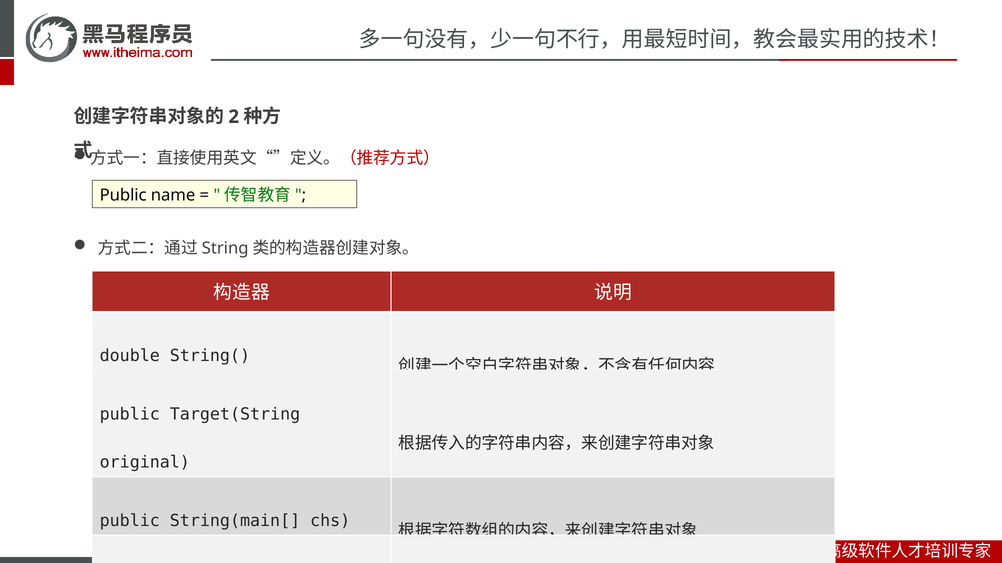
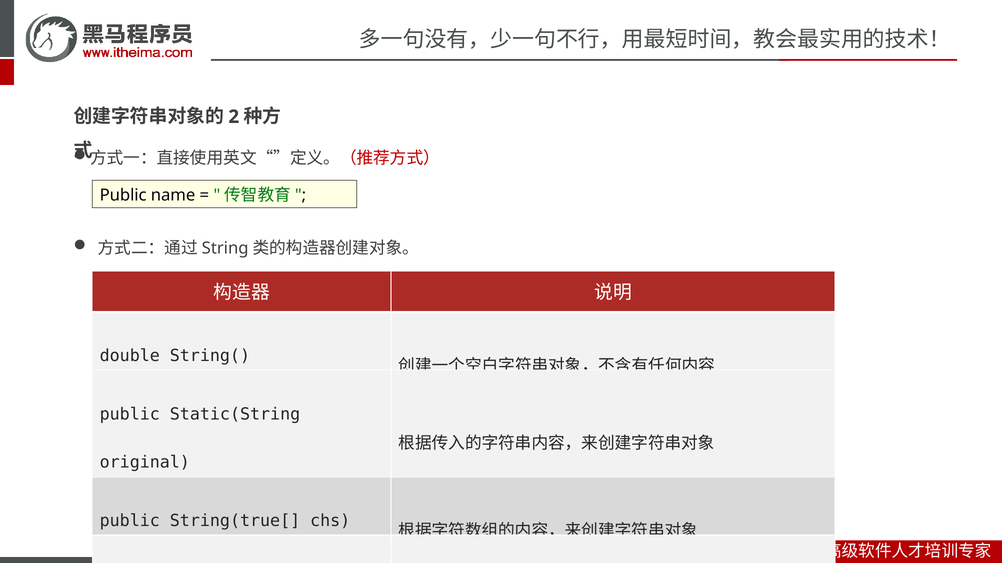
Target(String: Target(String -> Static(String
String(main[: String(main[ -> String(true[
